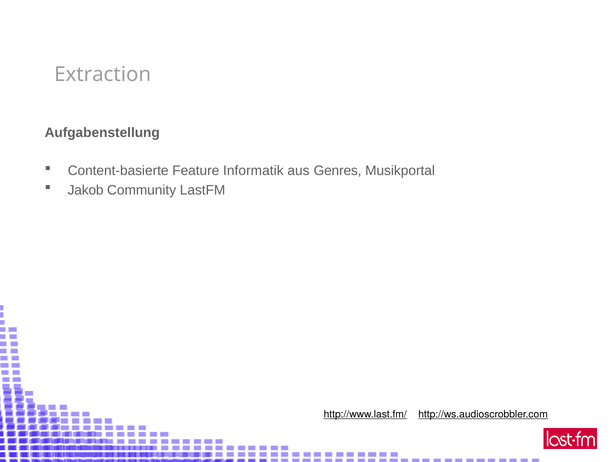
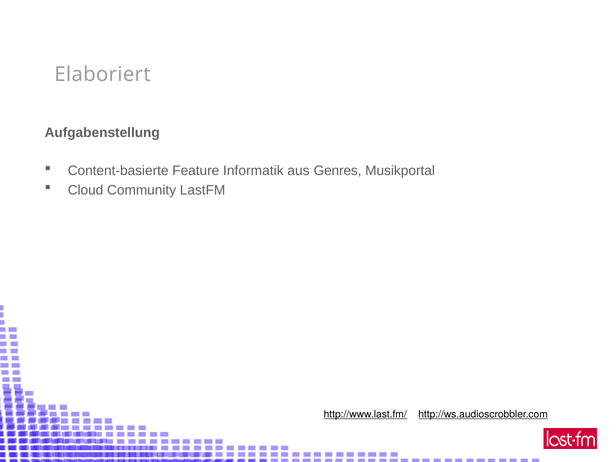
Extraction: Extraction -> Elaboriert
Jakob: Jakob -> Cloud
